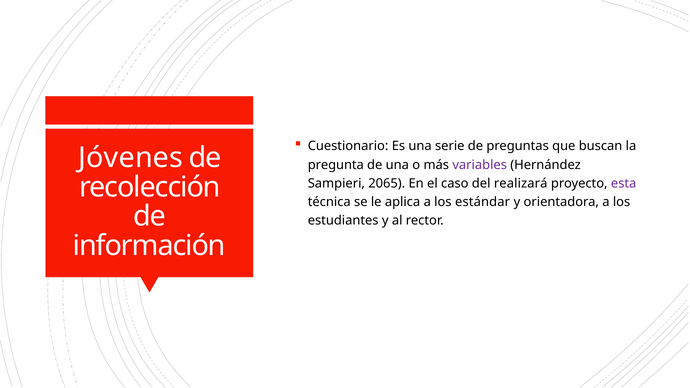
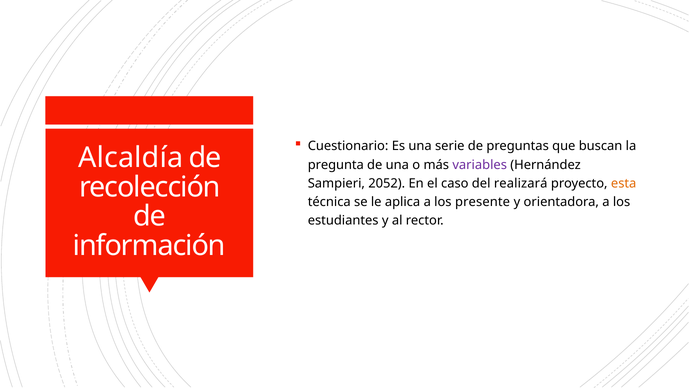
Jóvenes: Jóvenes -> Alcaldía
2065: 2065 -> 2052
esta colour: purple -> orange
estándar: estándar -> presente
